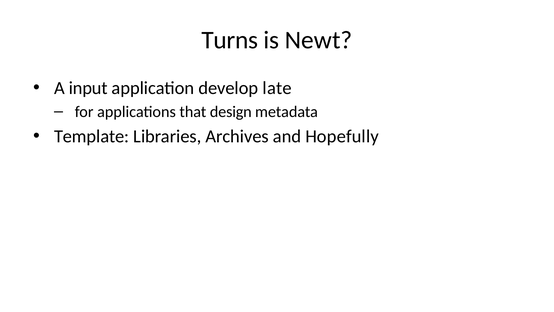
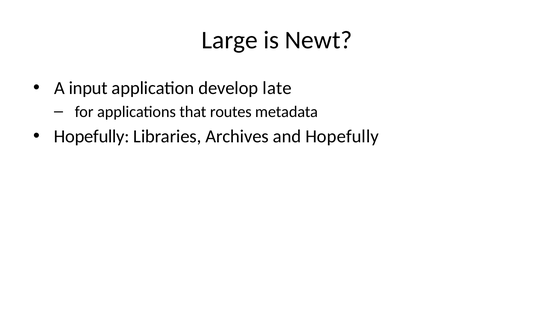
Turns: Turns -> Large
design: design -> routes
Template at (92, 136): Template -> Hopefully
